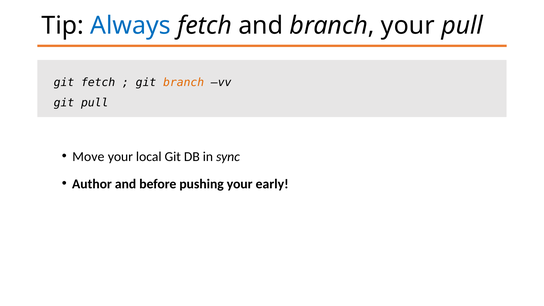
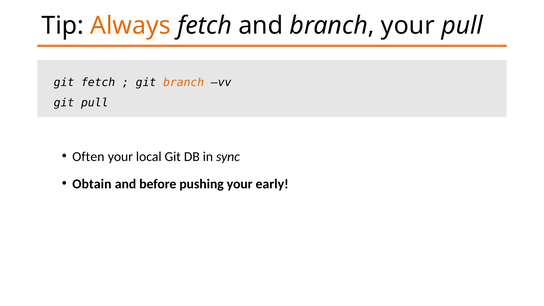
Always colour: blue -> orange
Move: Move -> Often
Author: Author -> Obtain
